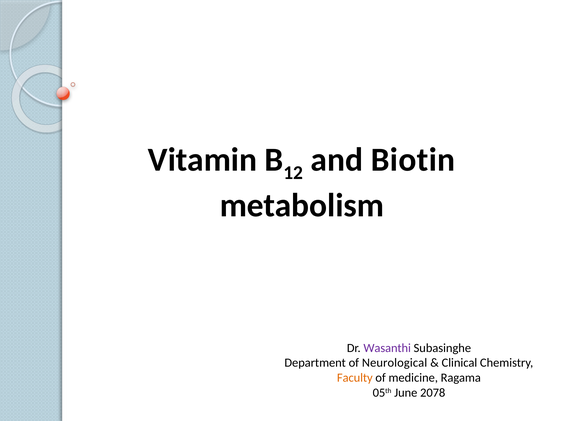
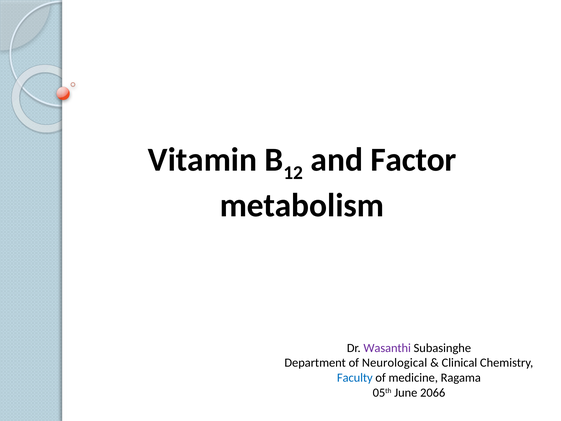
Biotin: Biotin -> Factor
Faculty colour: orange -> blue
2078: 2078 -> 2066
